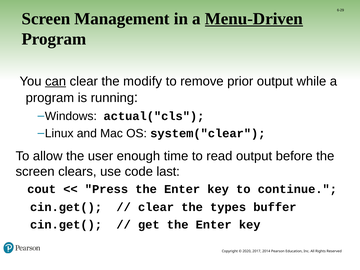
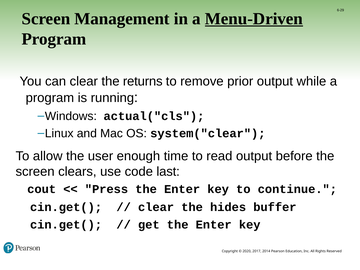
can underline: present -> none
modify: modify -> returns
types: types -> hides
